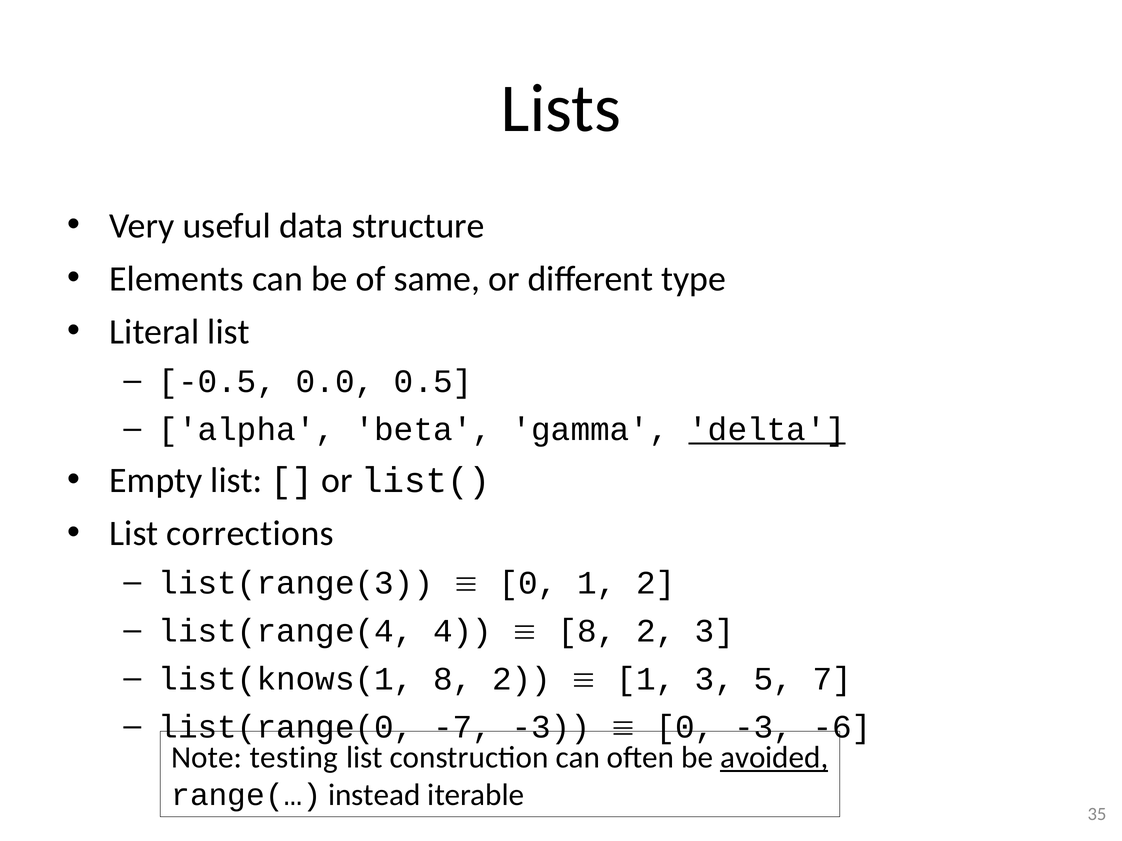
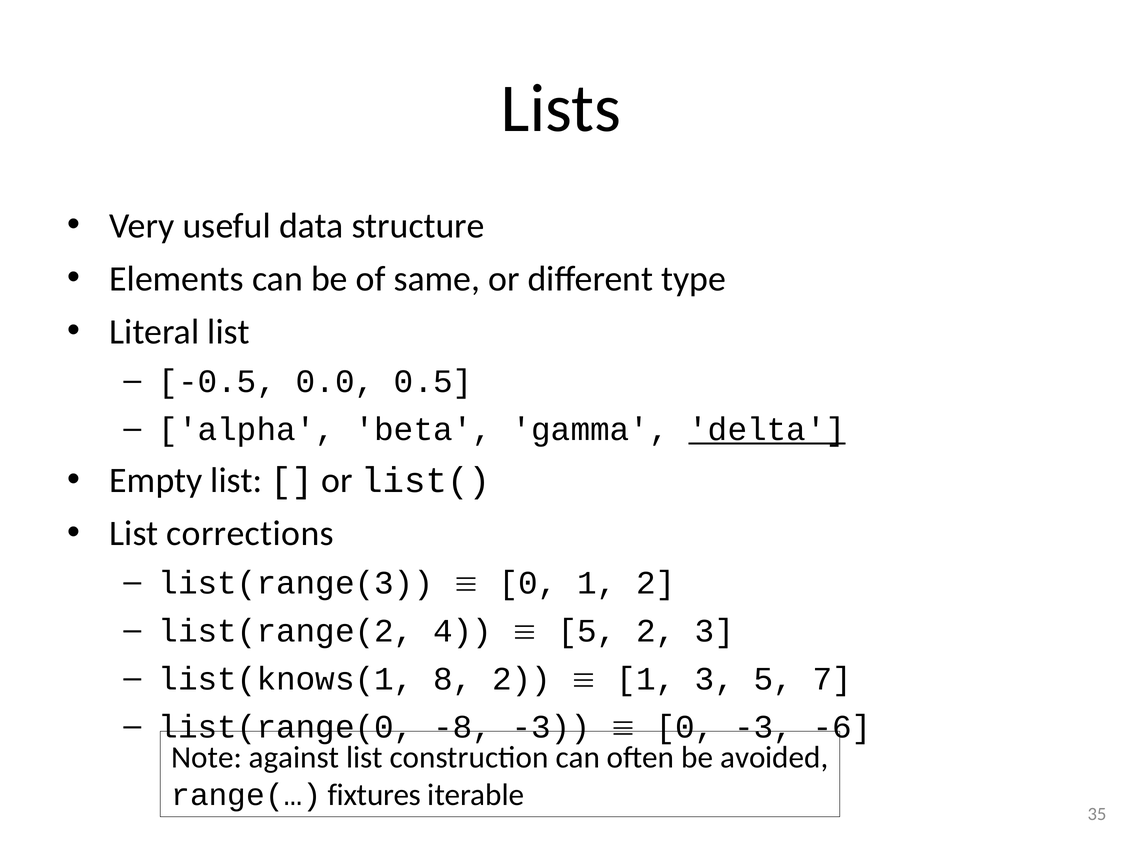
list(range(4: list(range(4 -> list(range(2
8 at (587, 632): 8 -> 5
-7: -7 -> -8
testing: testing -> against
avoided underline: present -> none
instead: instead -> fixtures
